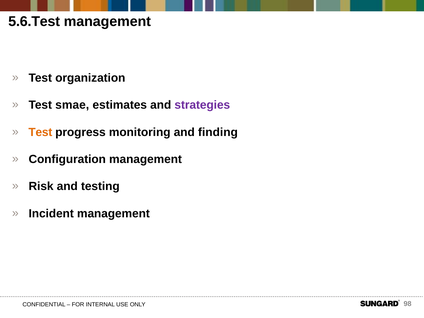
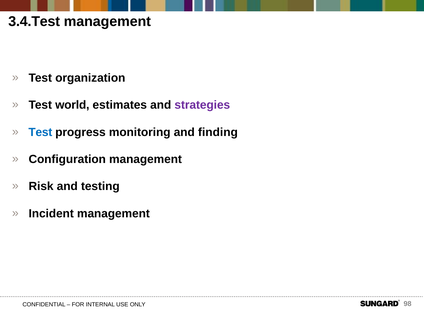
5.6.Test: 5.6.Test -> 3.4.Test
smae: smae -> world
Test at (40, 132) colour: orange -> blue
